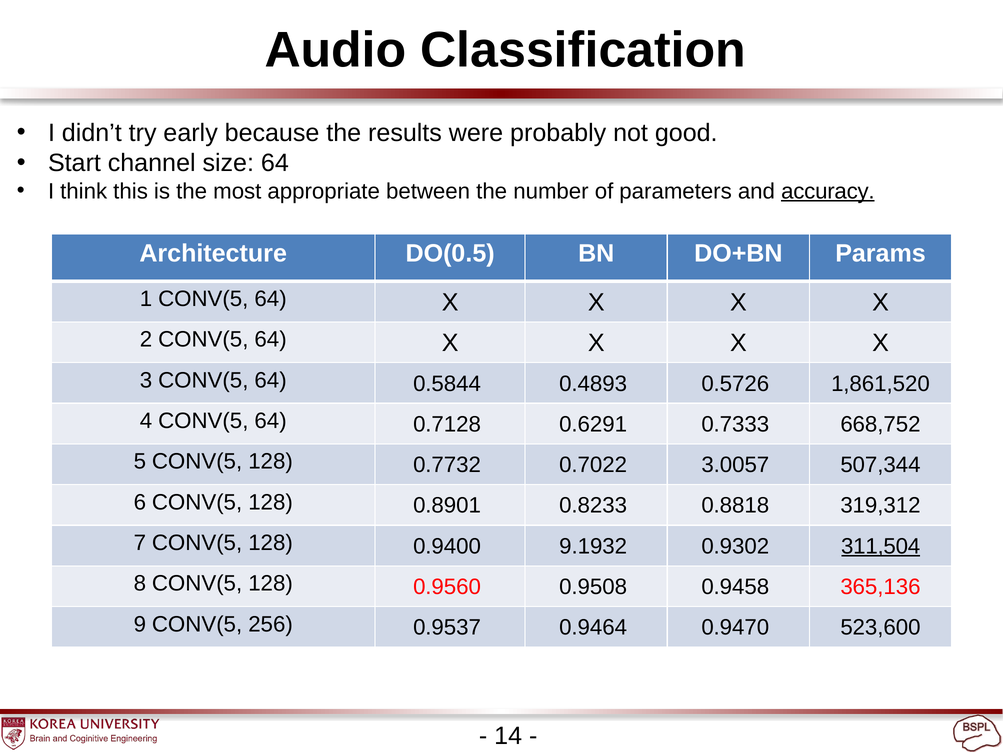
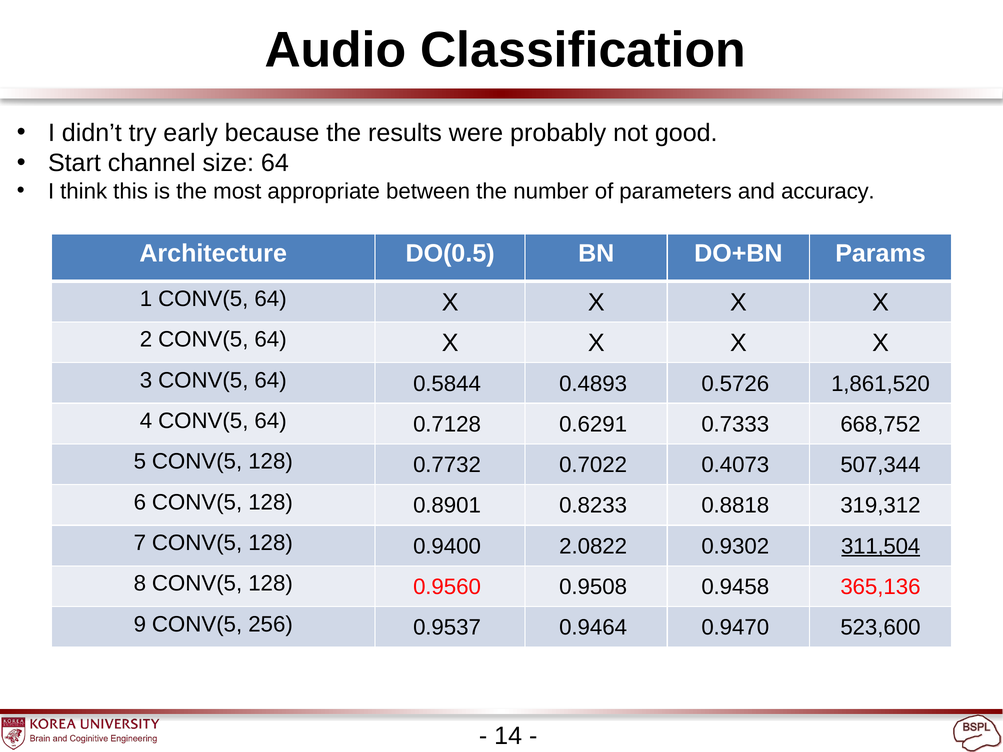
accuracy underline: present -> none
3.0057: 3.0057 -> 0.4073
9.1932: 9.1932 -> 2.0822
